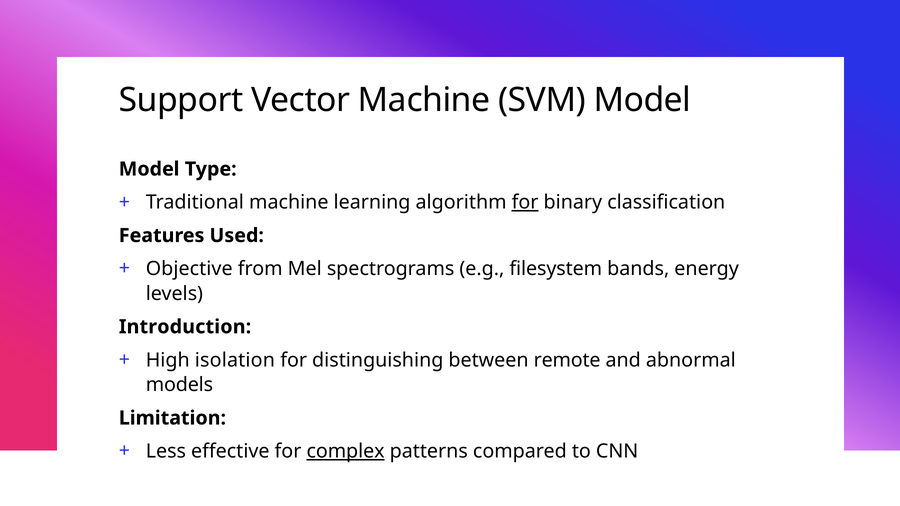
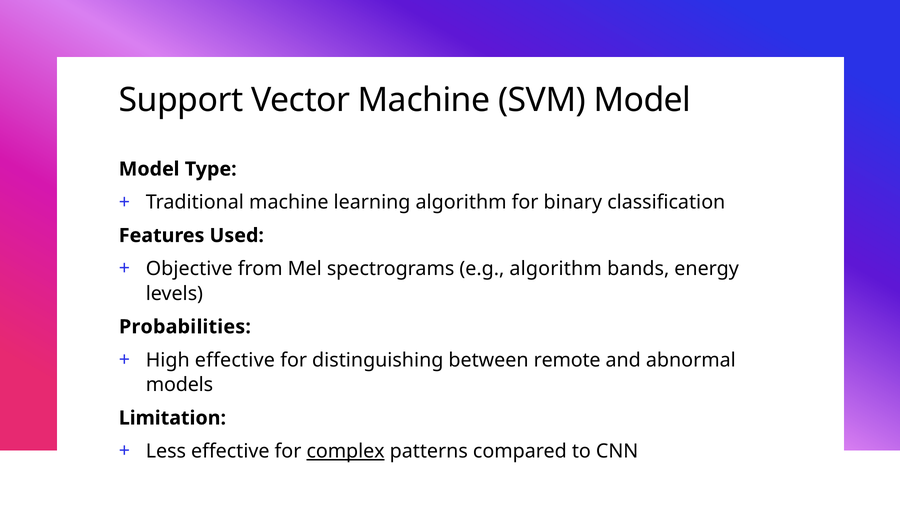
for at (525, 202) underline: present -> none
e.g filesystem: filesystem -> algorithm
Introduction: Introduction -> Probabilities
High isolation: isolation -> effective
